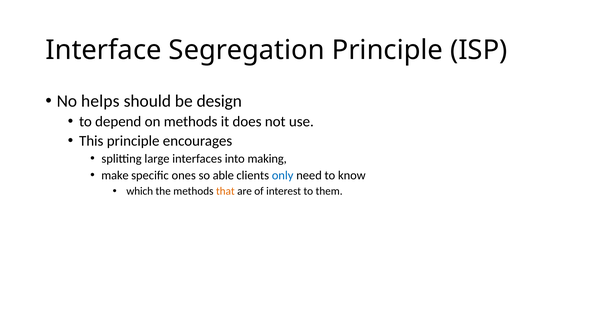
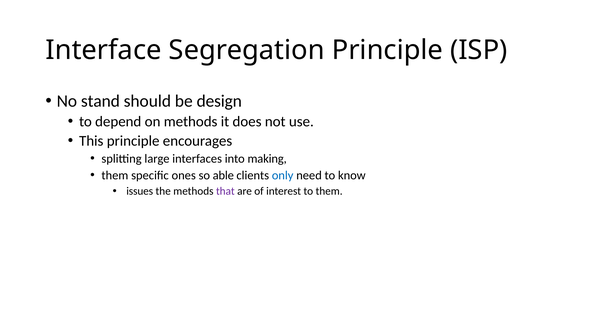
helps: helps -> stand
make at (115, 175): make -> them
which: which -> issues
that colour: orange -> purple
